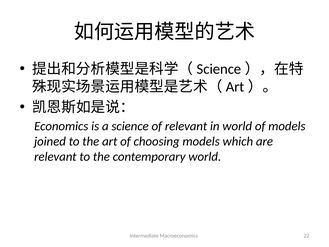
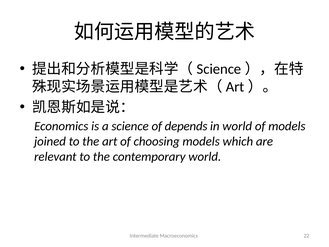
of relevant: relevant -> depends
